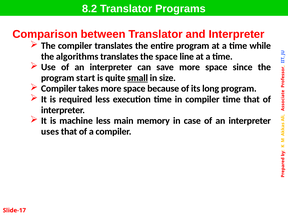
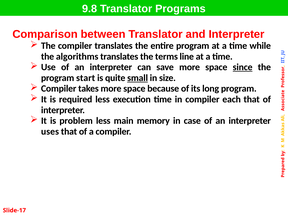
8.2: 8.2 -> 9.8
the space: space -> terms
since underline: none -> present
compiler time: time -> each
machine: machine -> problem
